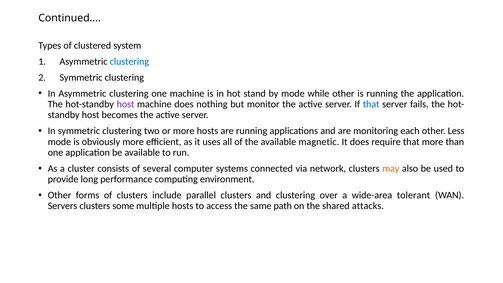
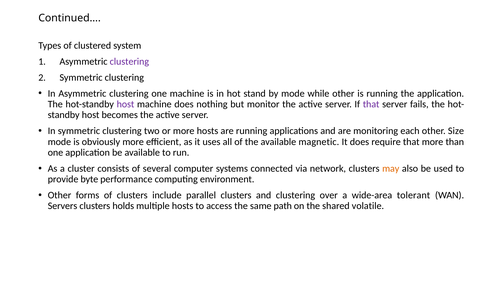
clustering at (129, 61) colour: blue -> purple
that at (371, 104) colour: blue -> purple
Less: Less -> Size
long: long -> byte
some: some -> holds
attacks: attacks -> volatile
